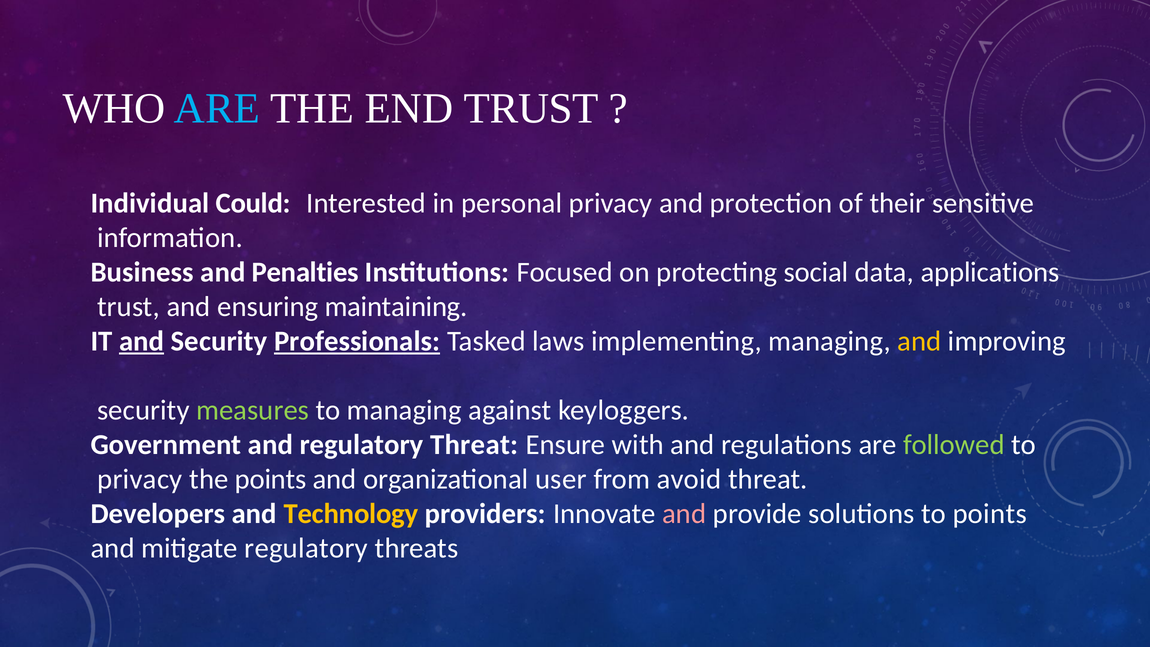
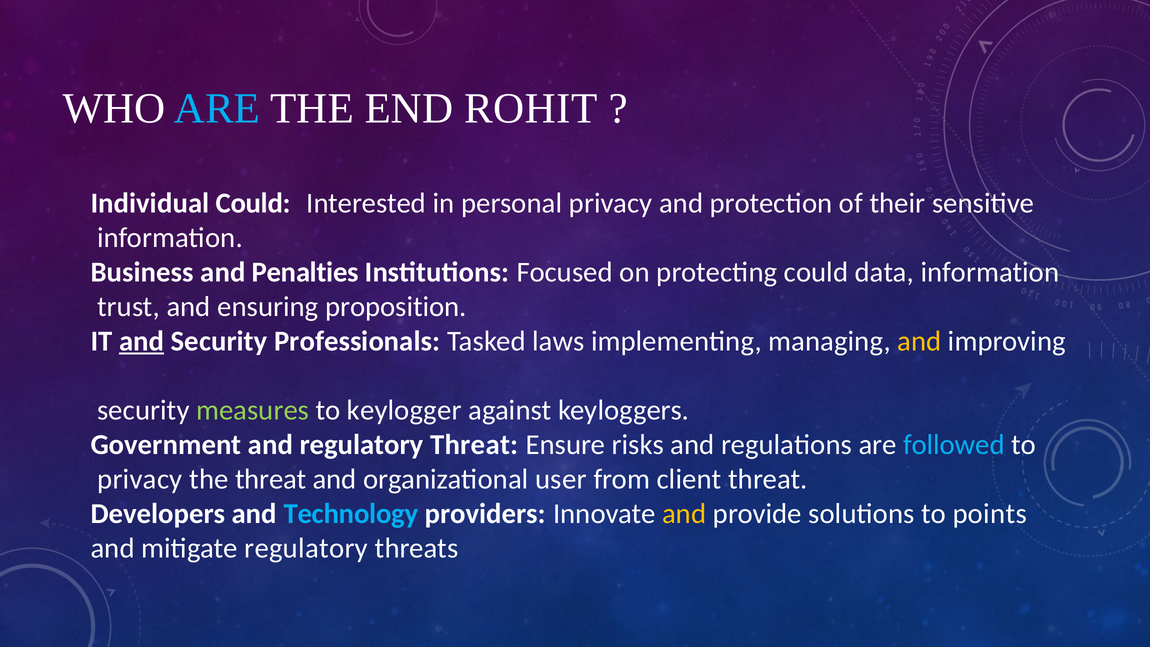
END TRUST: TRUST -> ROHIT
protecting social: social -> could
data applications: applications -> information
maintaining: maintaining -> proposition
Professionals underline: present -> none
to managing: managing -> keylogger
with: with -> risks
followed colour: light green -> light blue
the points: points -> threat
avoid: avoid -> client
Technology colour: yellow -> light blue
and at (684, 513) colour: pink -> yellow
